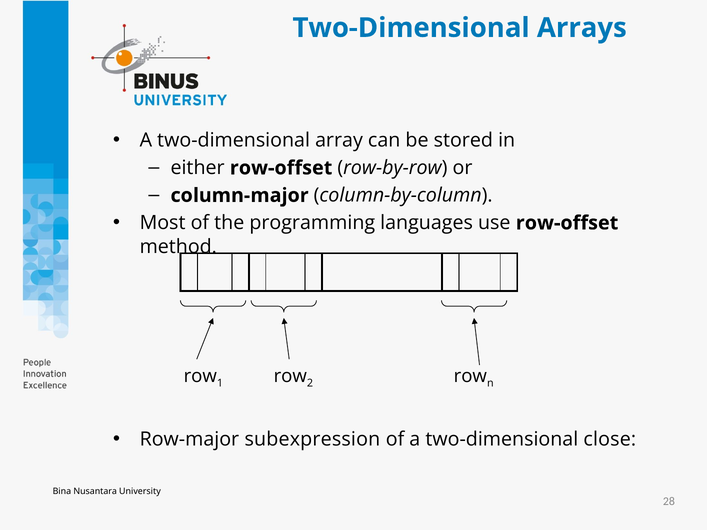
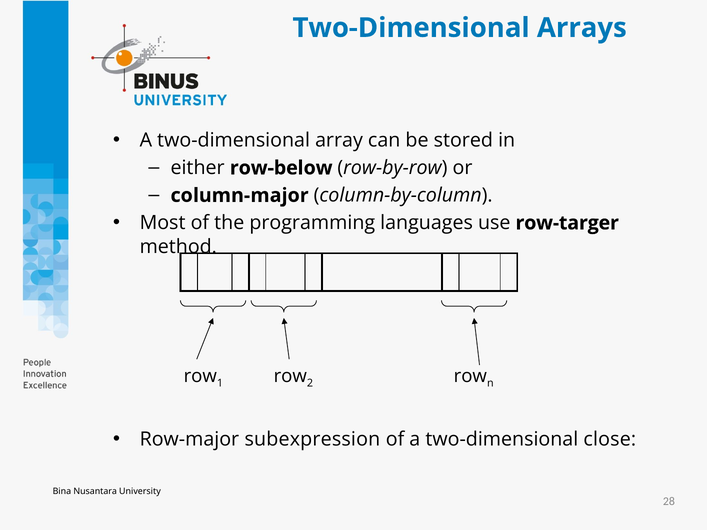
either row-offset: row-offset -> row-below
use row-offset: row-offset -> row-targer
